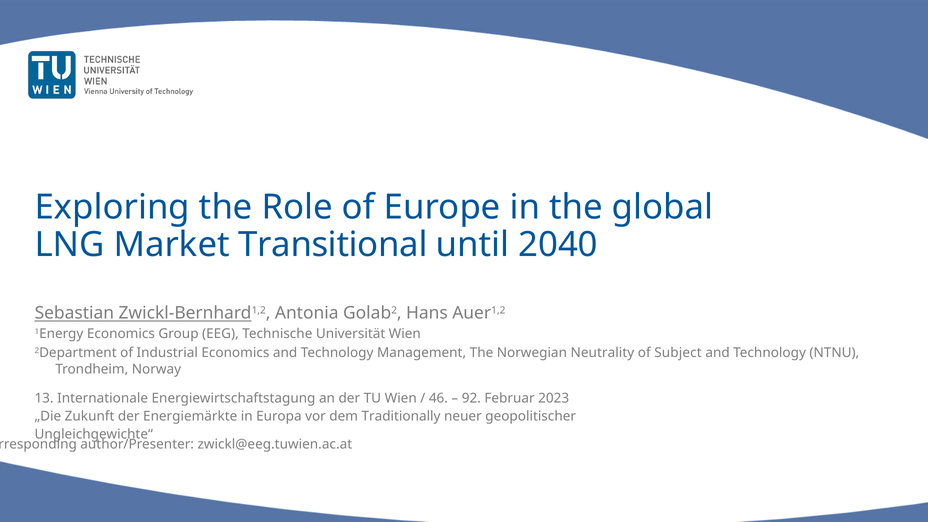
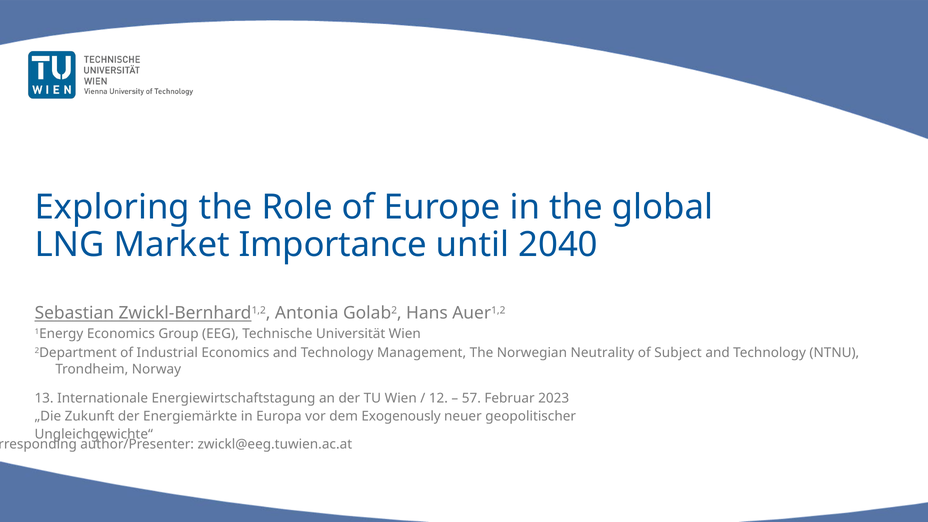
Transitional: Transitional -> Importance
46: 46 -> 12
92: 92 -> 57
Traditionally: Traditionally -> Exogenously
